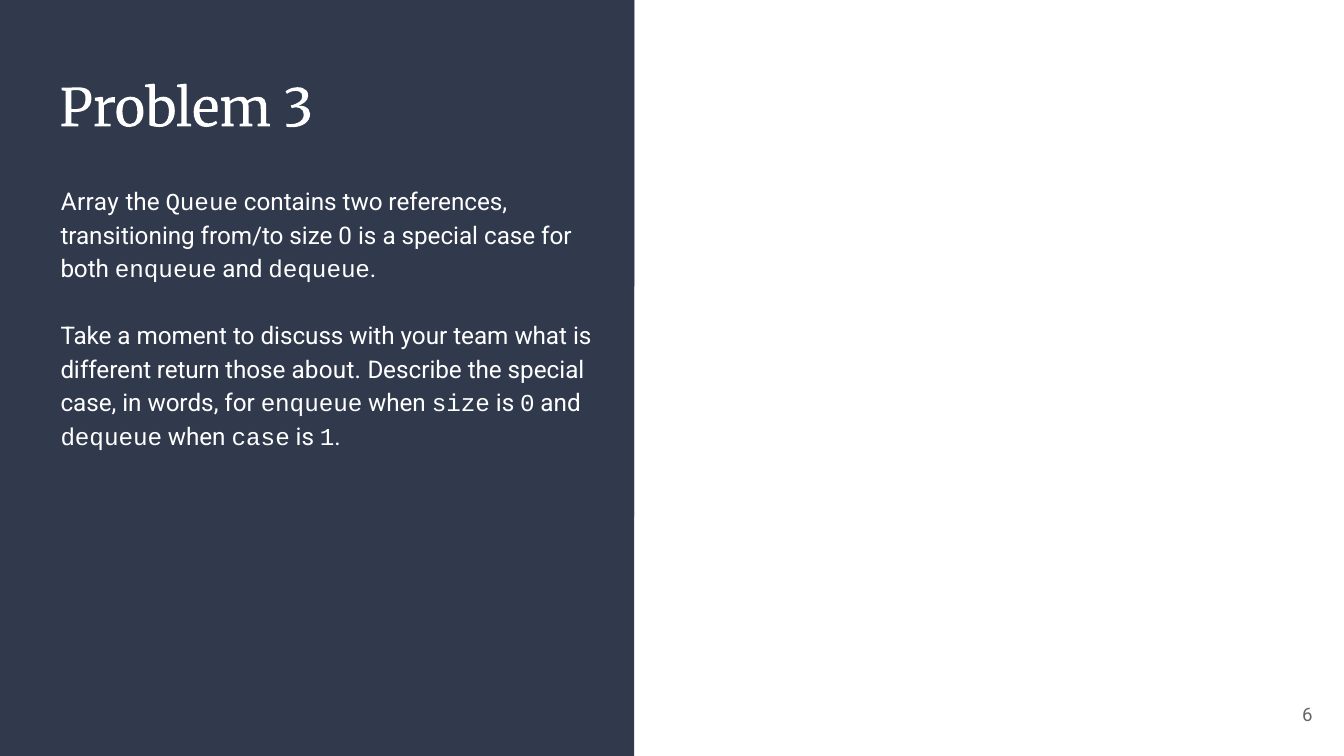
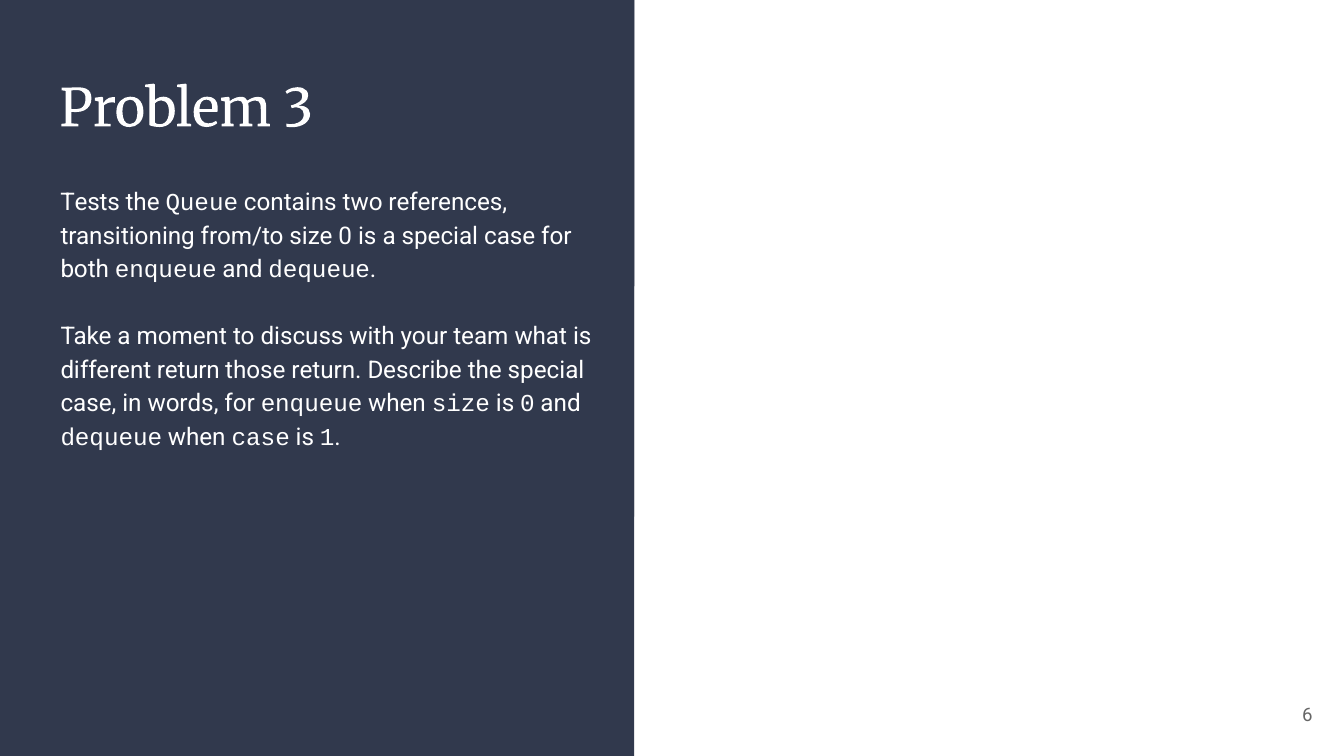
Array: Array -> Tests
those about: about -> return
